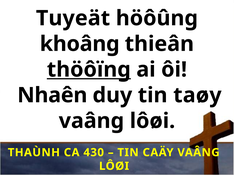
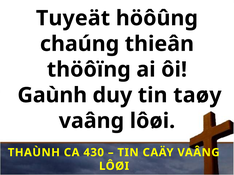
khoâng: khoâng -> chaúng
thöôïng underline: present -> none
Nhaên: Nhaên -> Gaùnh
